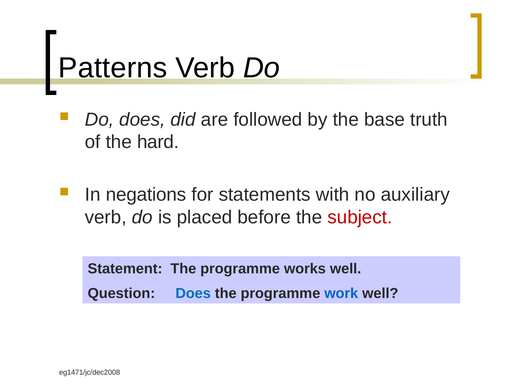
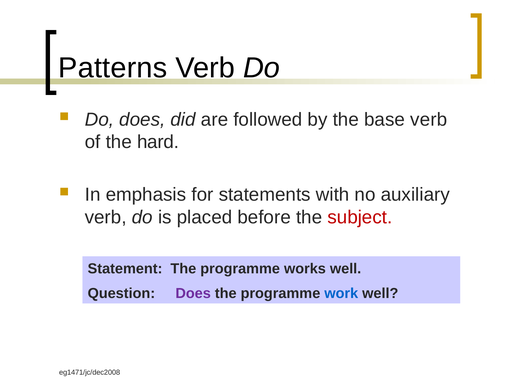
base truth: truth -> verb
negations: negations -> emphasis
Does at (193, 293) colour: blue -> purple
